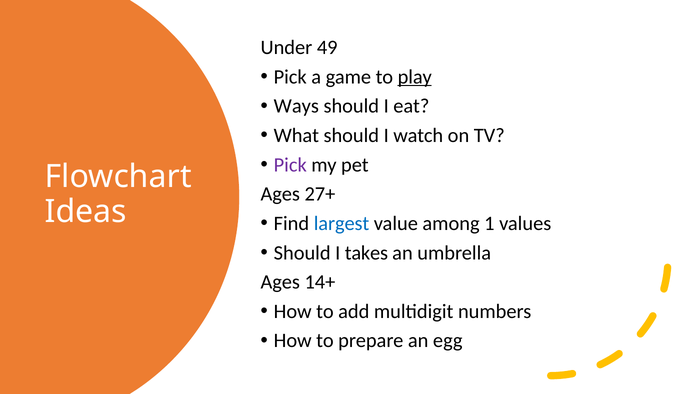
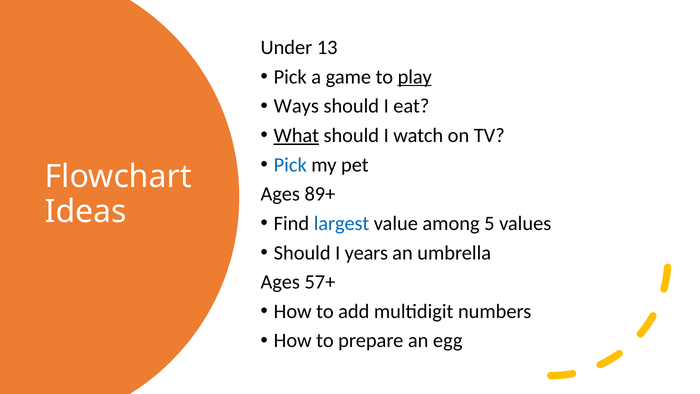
49: 49 -> 13
What underline: none -> present
Pick at (290, 165) colour: purple -> blue
27+: 27+ -> 89+
1: 1 -> 5
takes: takes -> years
14+: 14+ -> 57+
